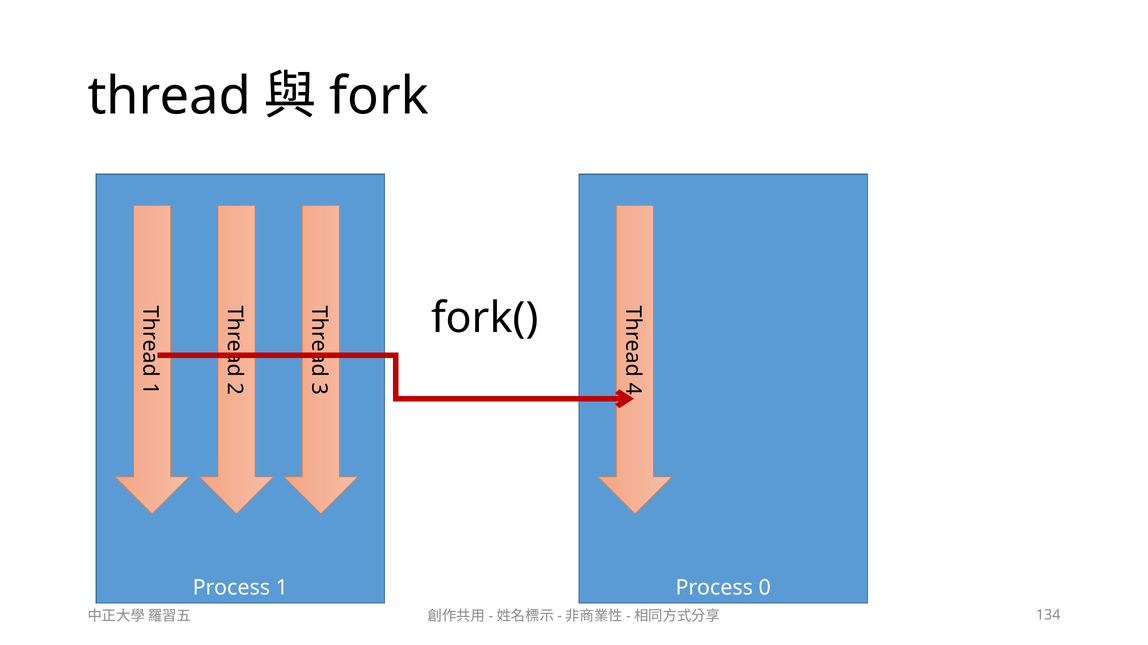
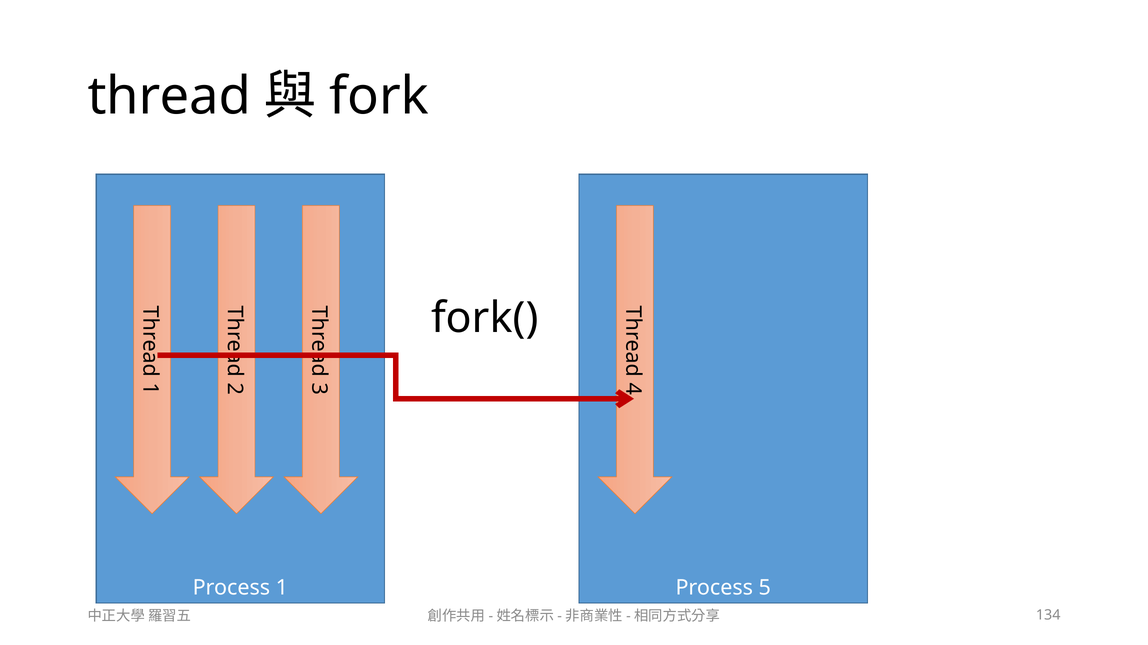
0: 0 -> 5
